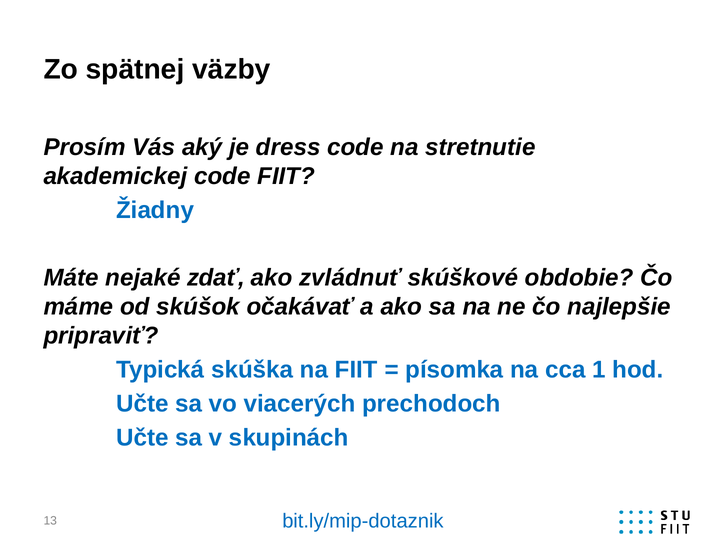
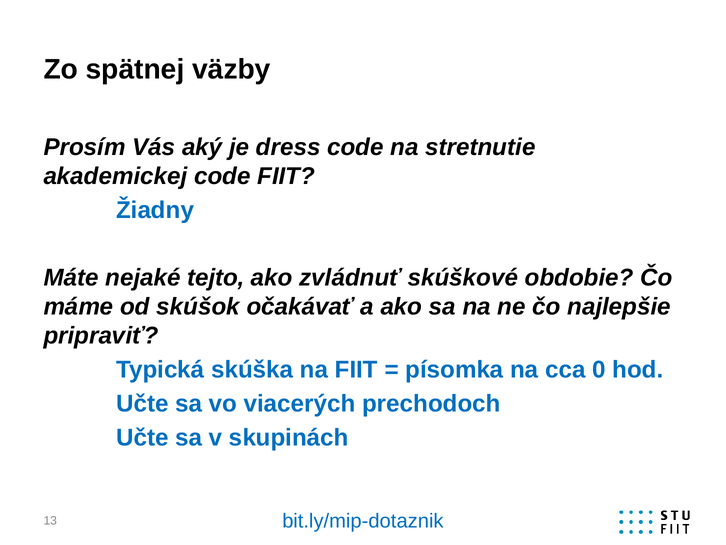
zdať: zdať -> tejto
1: 1 -> 0
